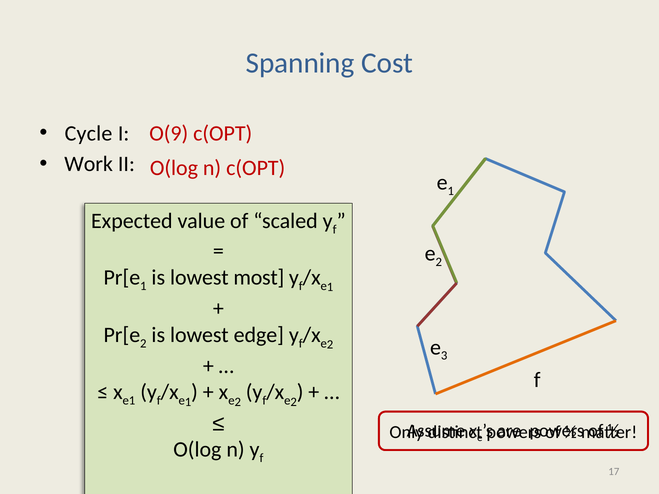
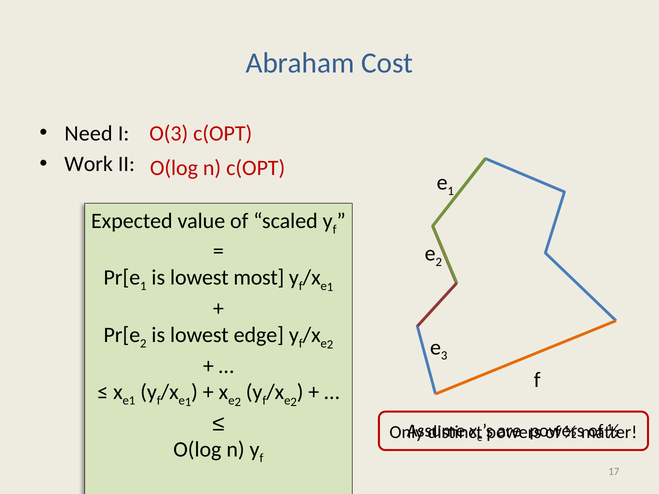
Spanning: Spanning -> Abraham
Cycle: Cycle -> Need
O(9: O(9 -> O(3
